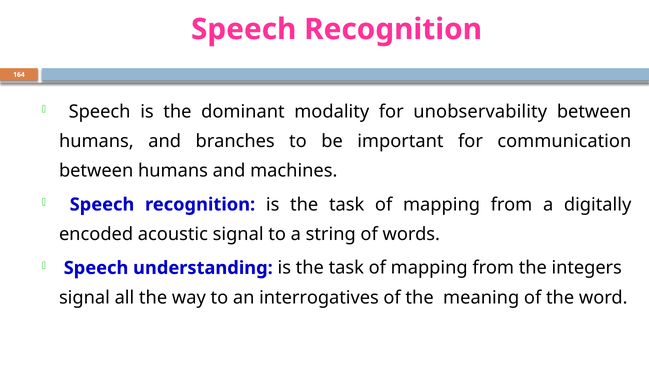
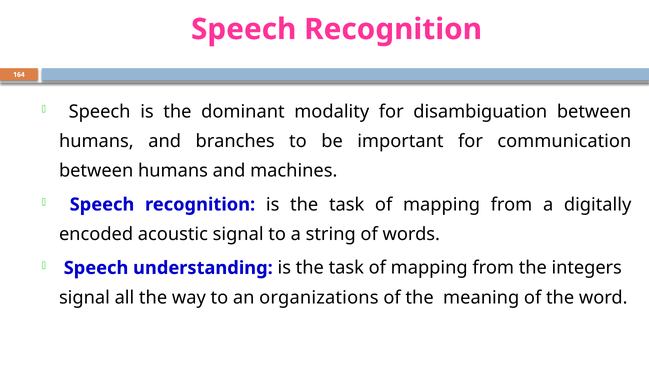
unobservability: unobservability -> disambiguation
interrogatives: interrogatives -> organizations
